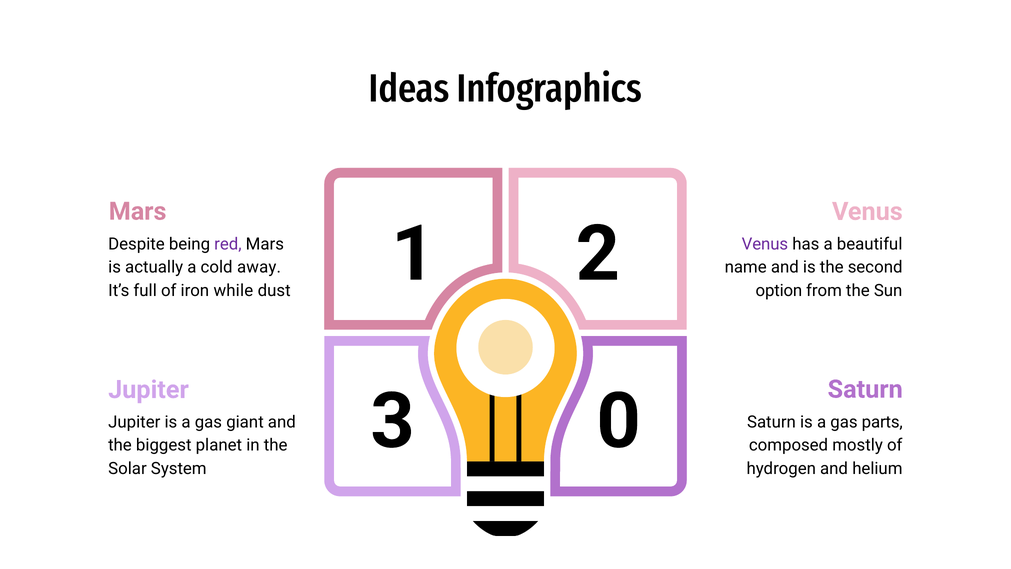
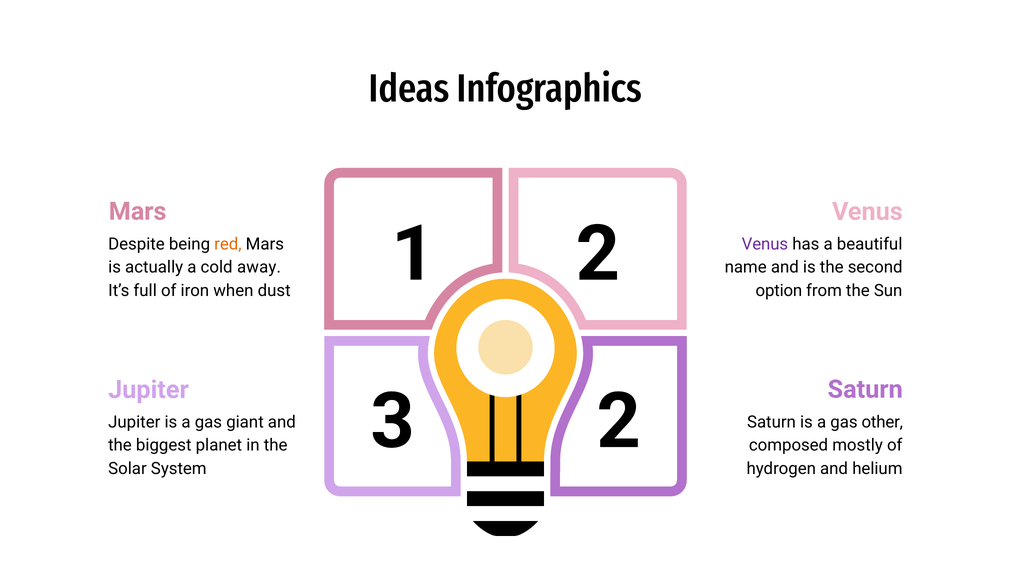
red colour: purple -> orange
while: while -> when
3 0: 0 -> 2
parts: parts -> other
